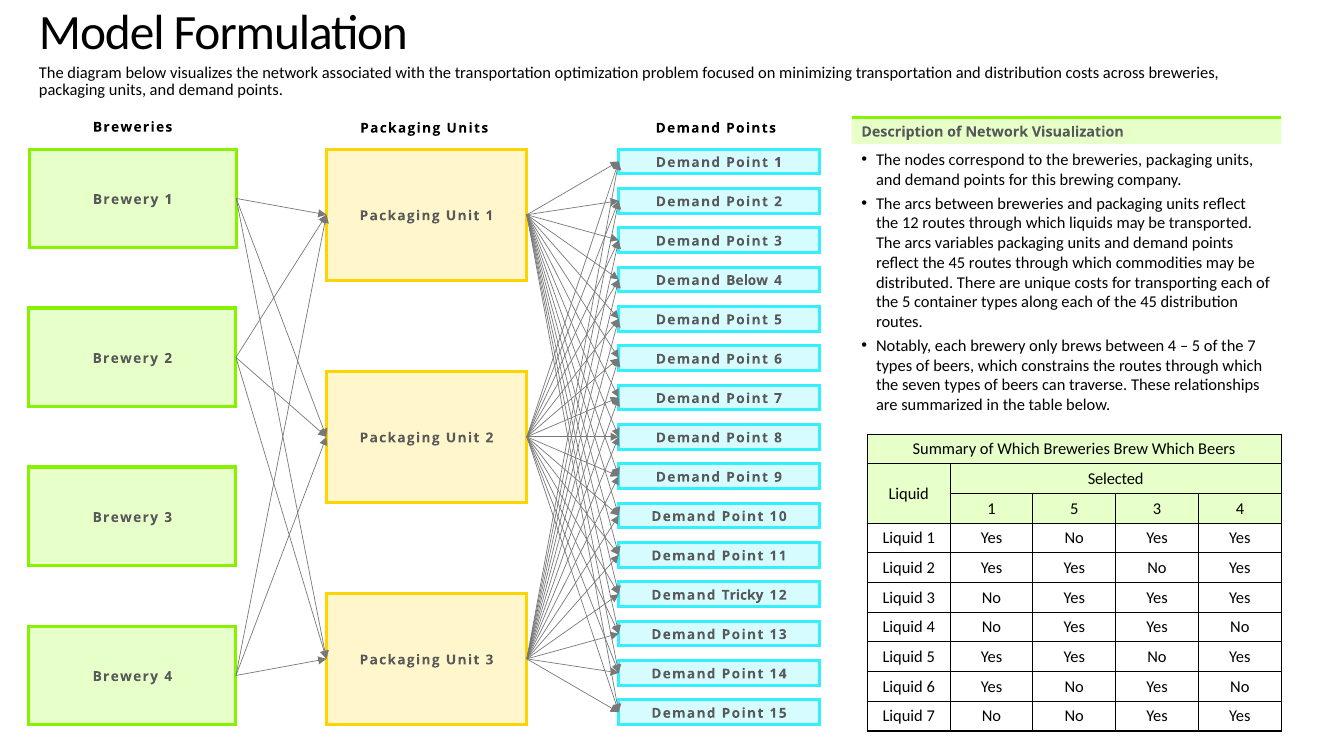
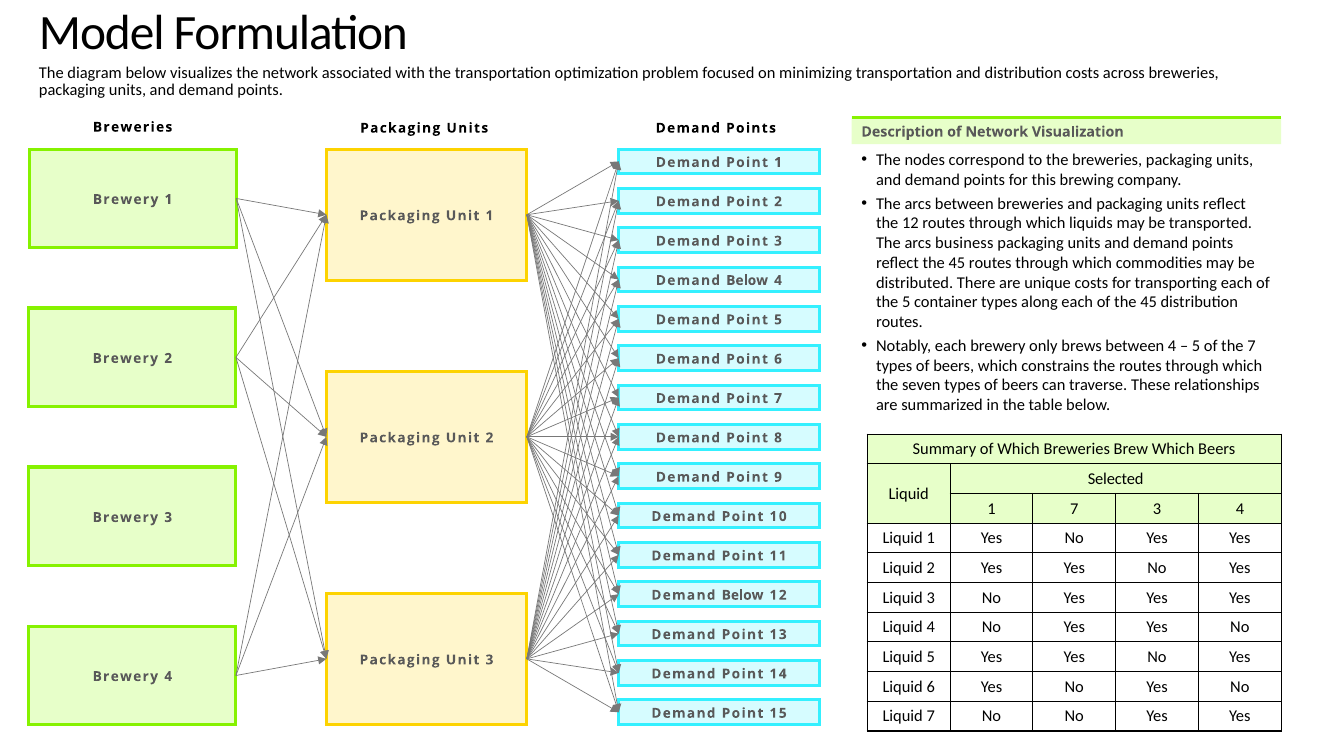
variables: variables -> business
1 5: 5 -> 7
Tricky at (743, 595): Tricky -> Below
